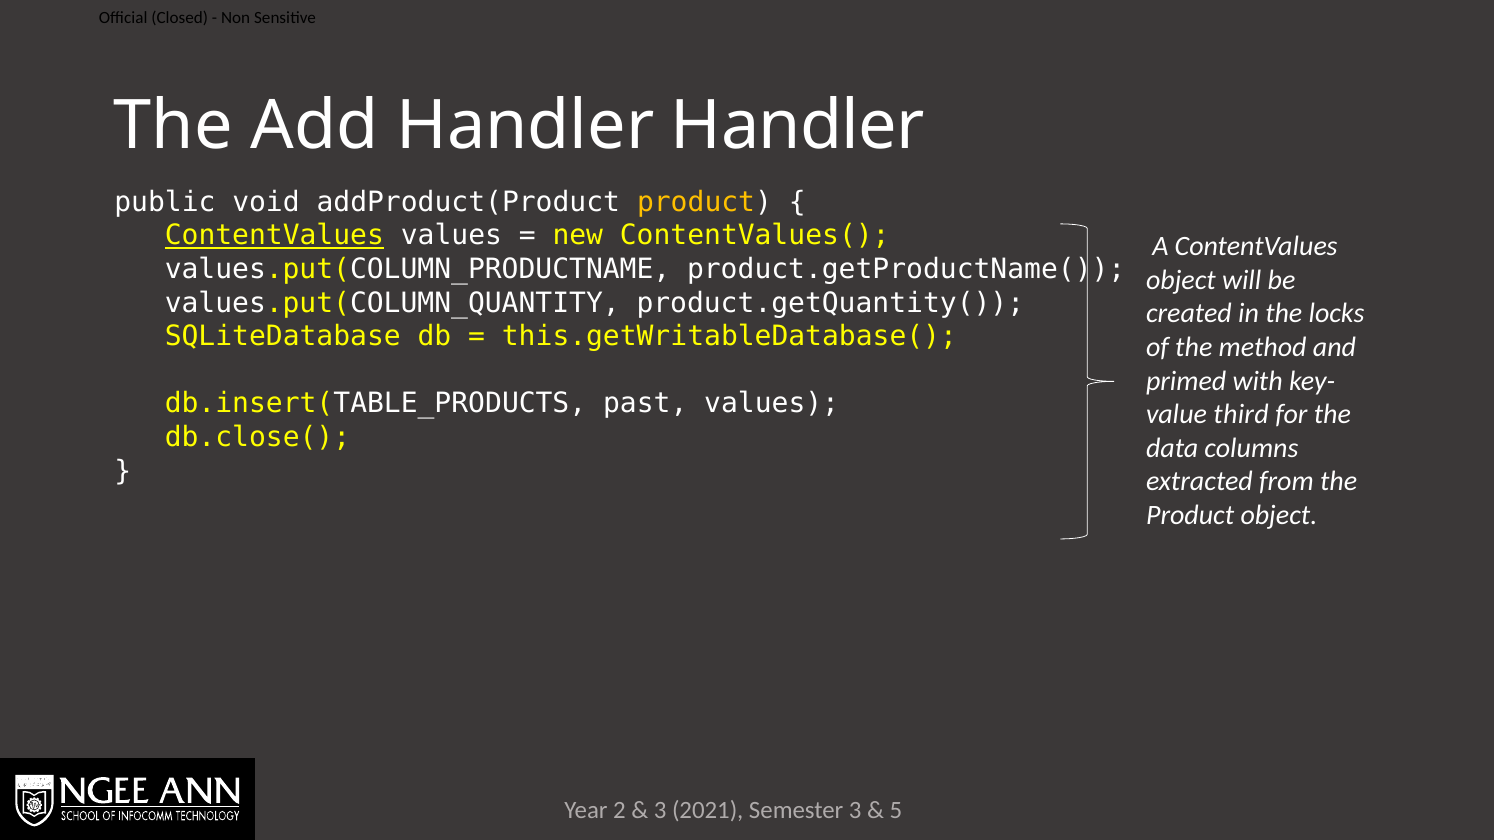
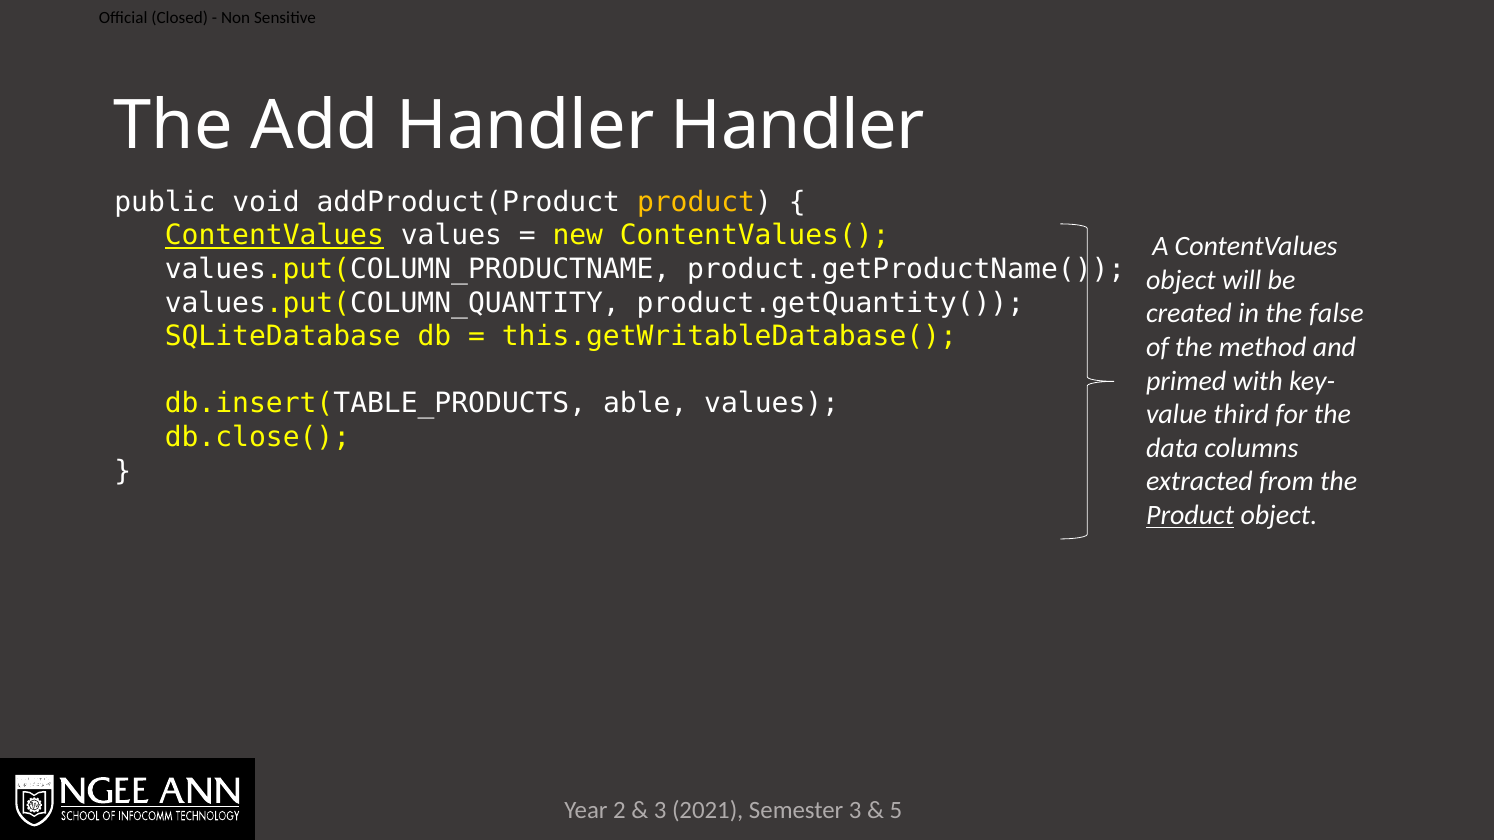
locks: locks -> false
past: past -> able
Product at (1190, 516) underline: none -> present
